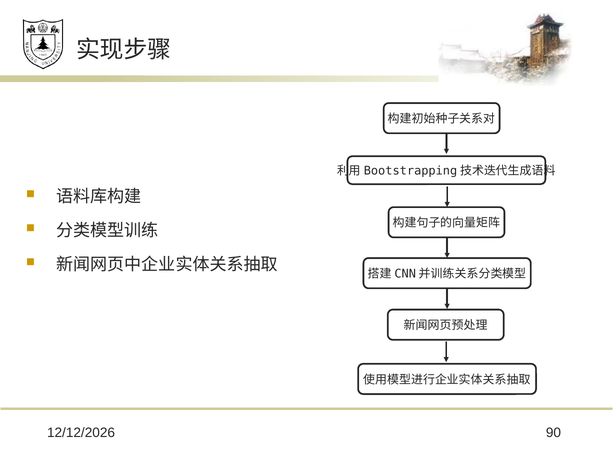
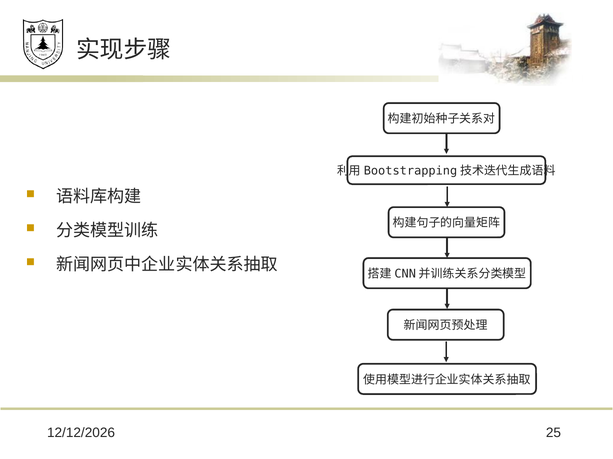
90: 90 -> 25
